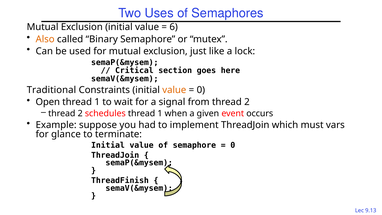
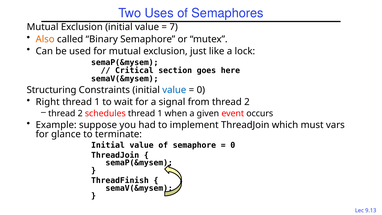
6: 6 -> 7
Traditional: Traditional -> Structuring
value at (174, 90) colour: orange -> blue
Open: Open -> Right
